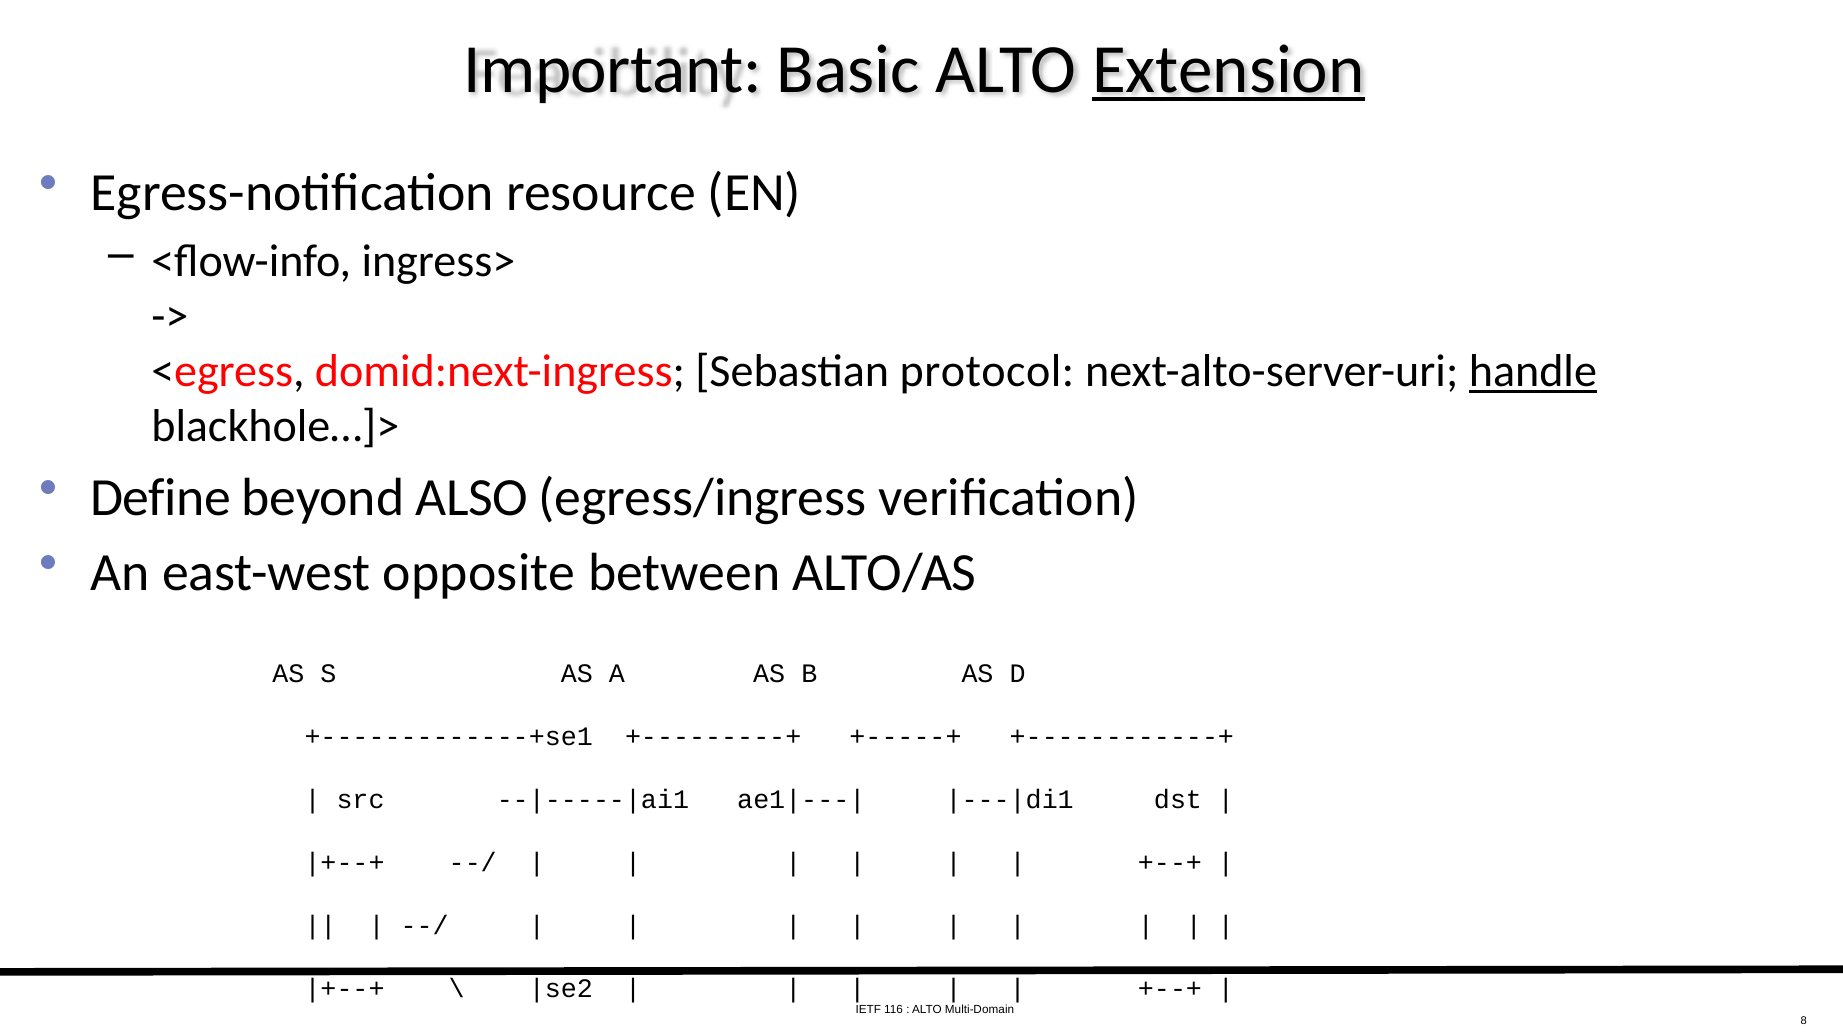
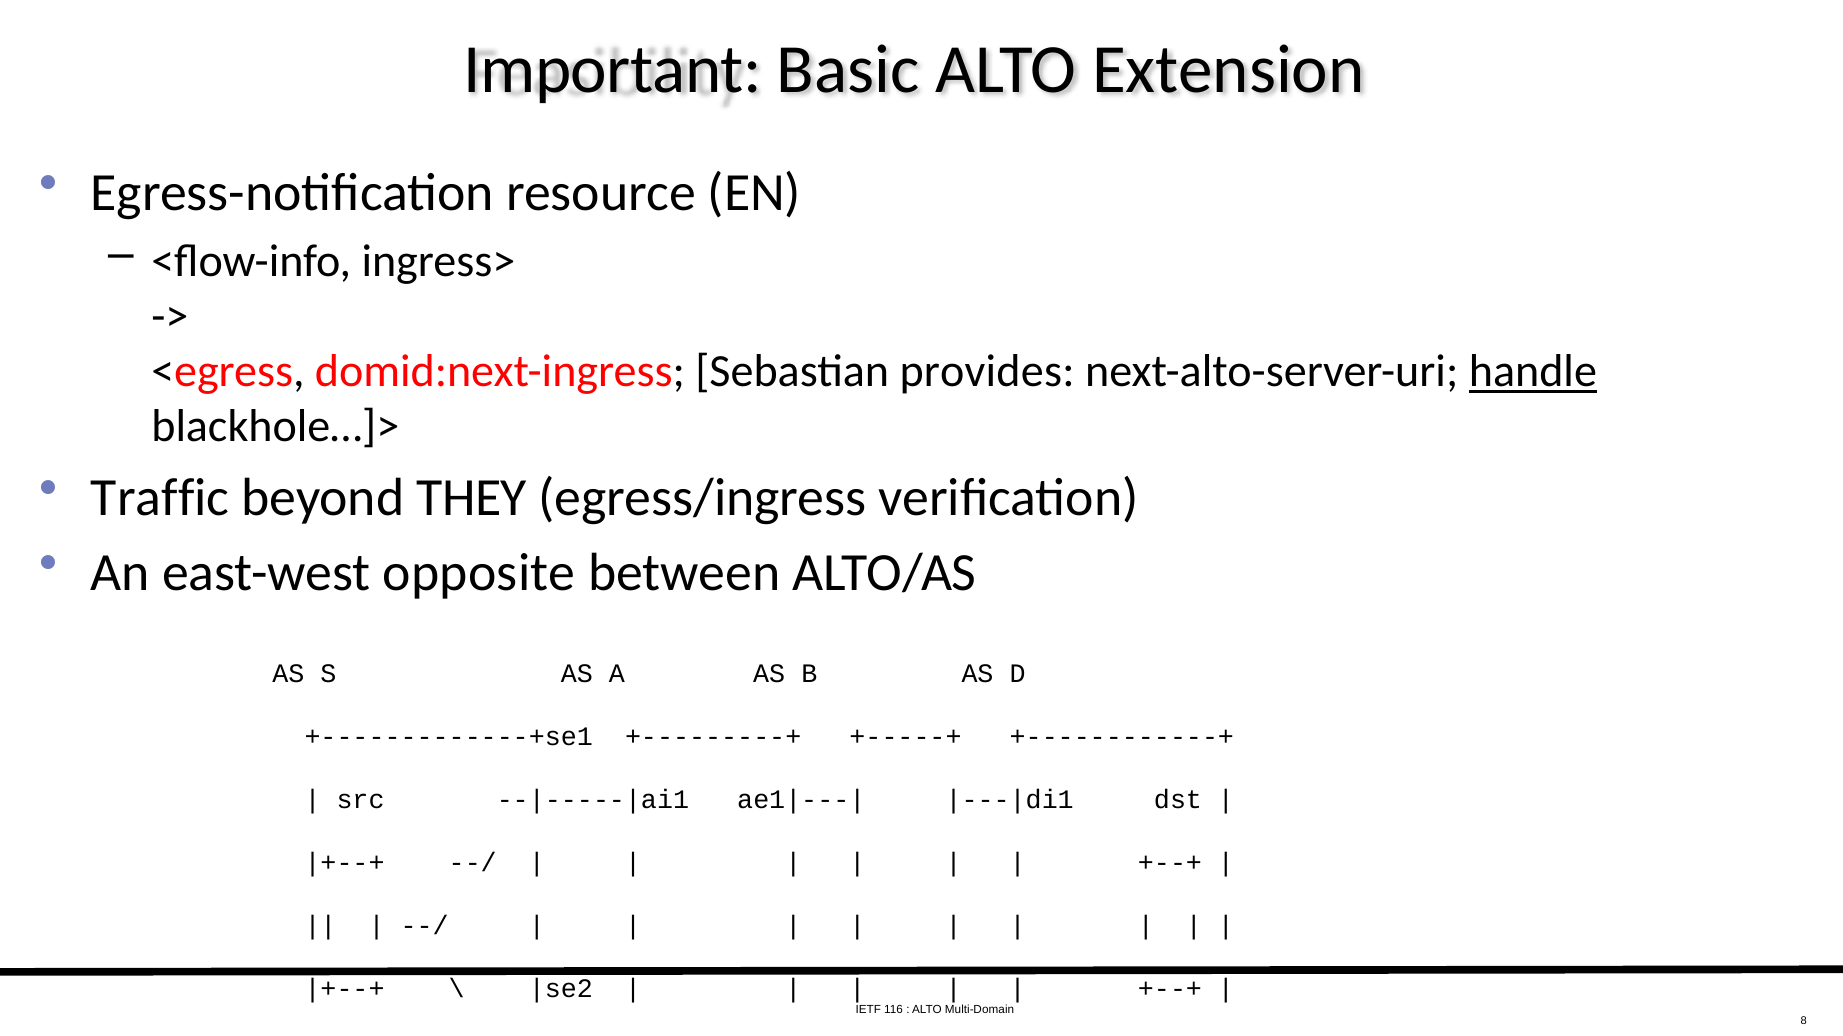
Extension underline: present -> none
protocol: protocol -> provides
Define: Define -> Traffic
ALSO: ALSO -> THEY
